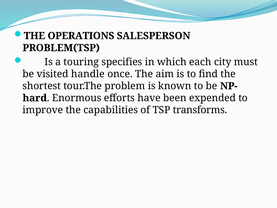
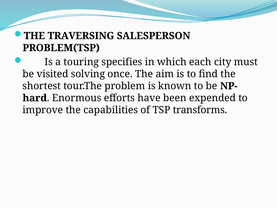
OPERATIONS: OPERATIONS -> TRAVERSING
handle: handle -> solving
